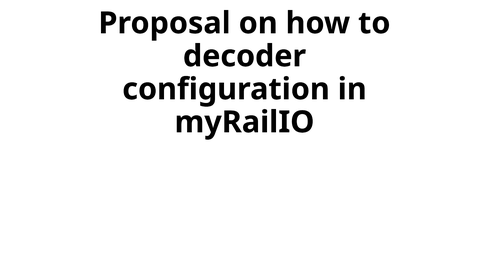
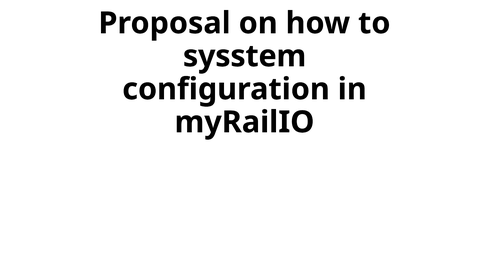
decoder: decoder -> sysstem
